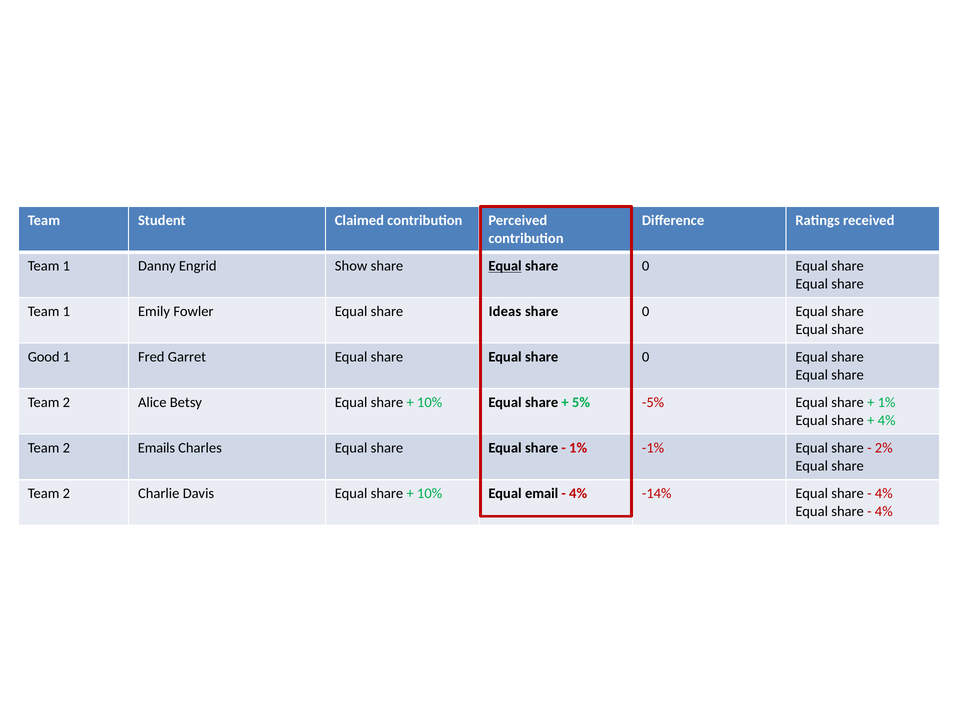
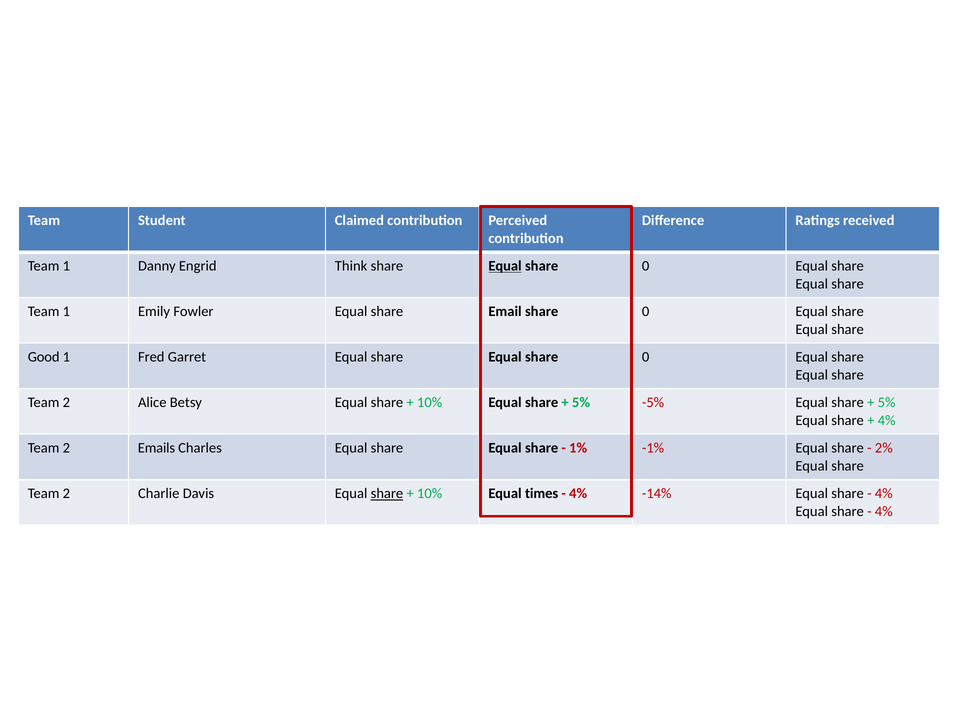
Show: Show -> Think
Ideas: Ideas -> Email
1% at (887, 402): 1% -> 5%
share at (387, 493) underline: none -> present
email: email -> times
